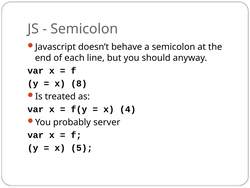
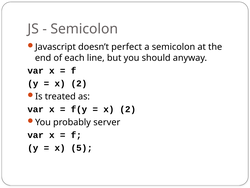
behave: behave -> perfect
8 at (79, 83): 8 -> 2
4 at (128, 109): 4 -> 2
